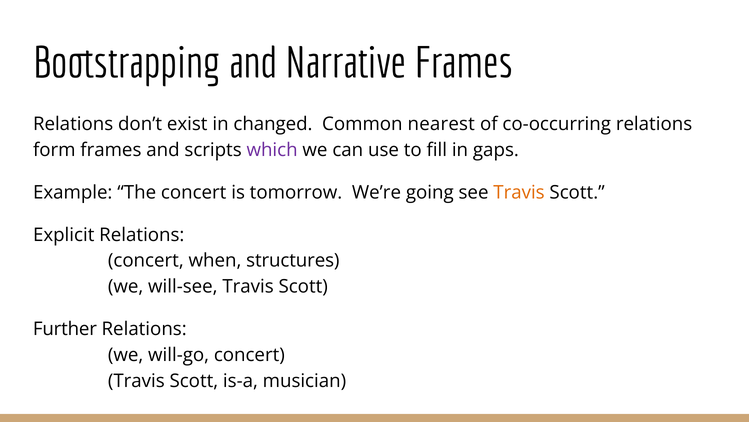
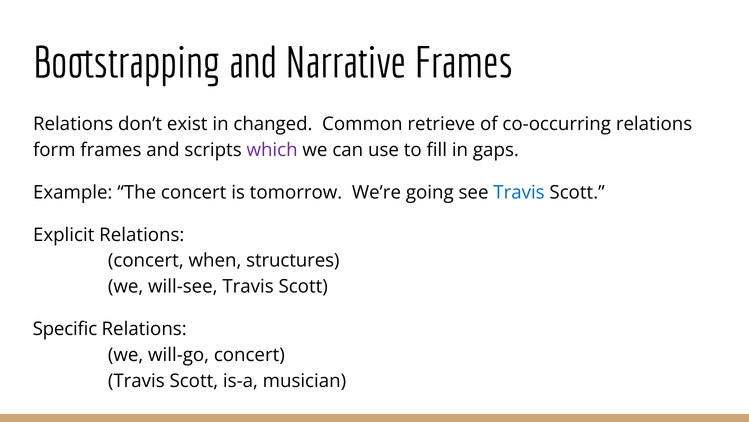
nearest: nearest -> retrieve
Travis at (519, 192) colour: orange -> blue
Further: Further -> Specific
